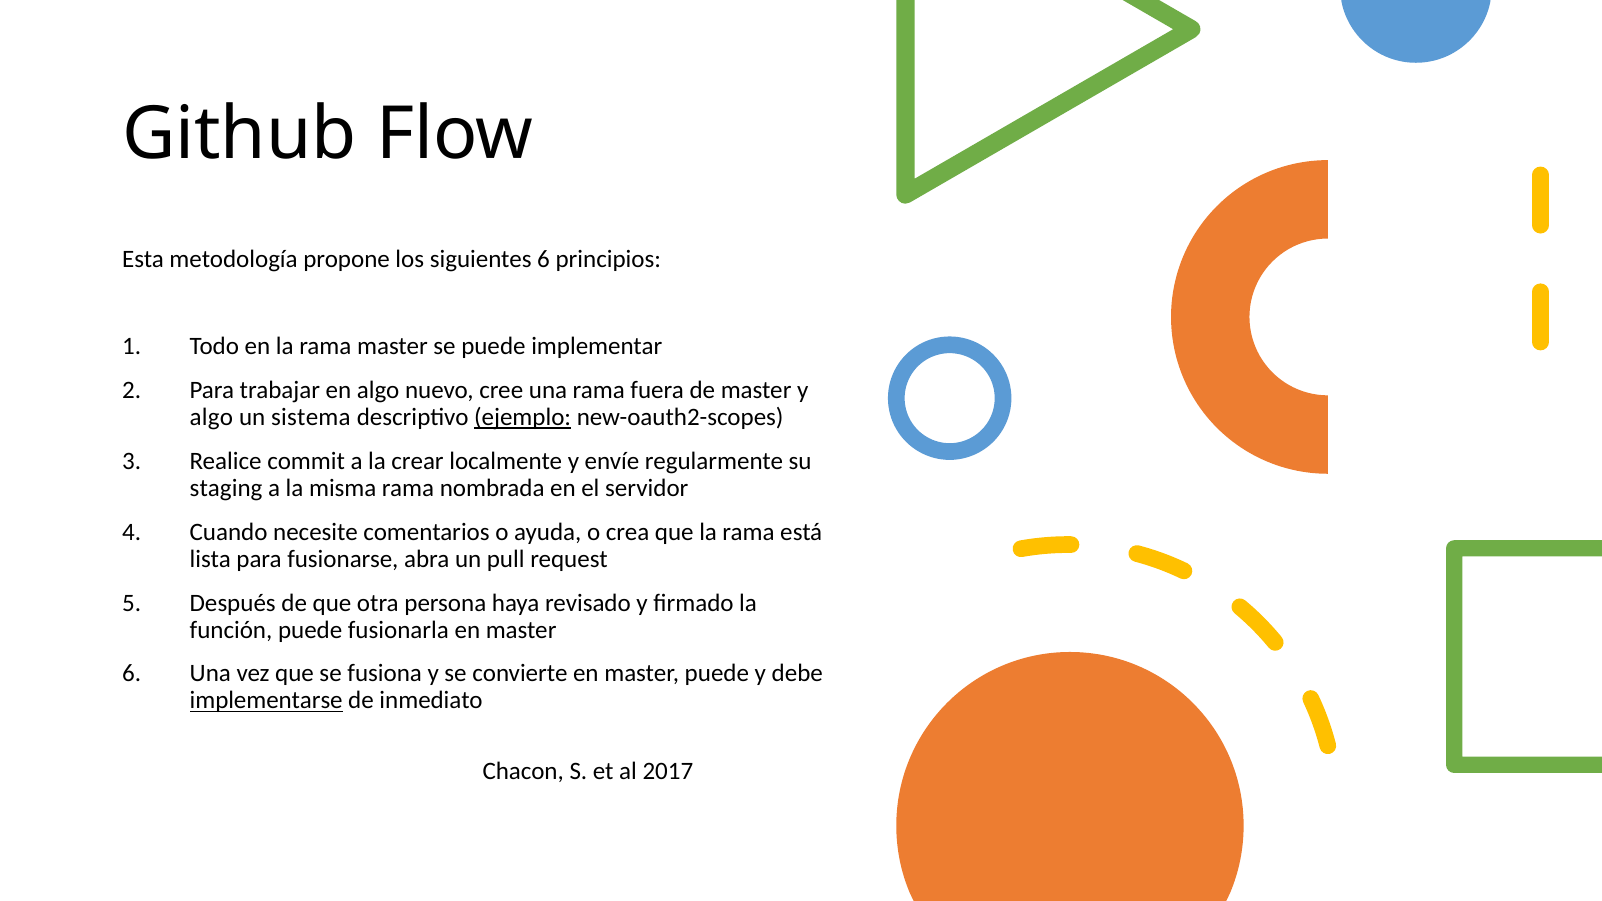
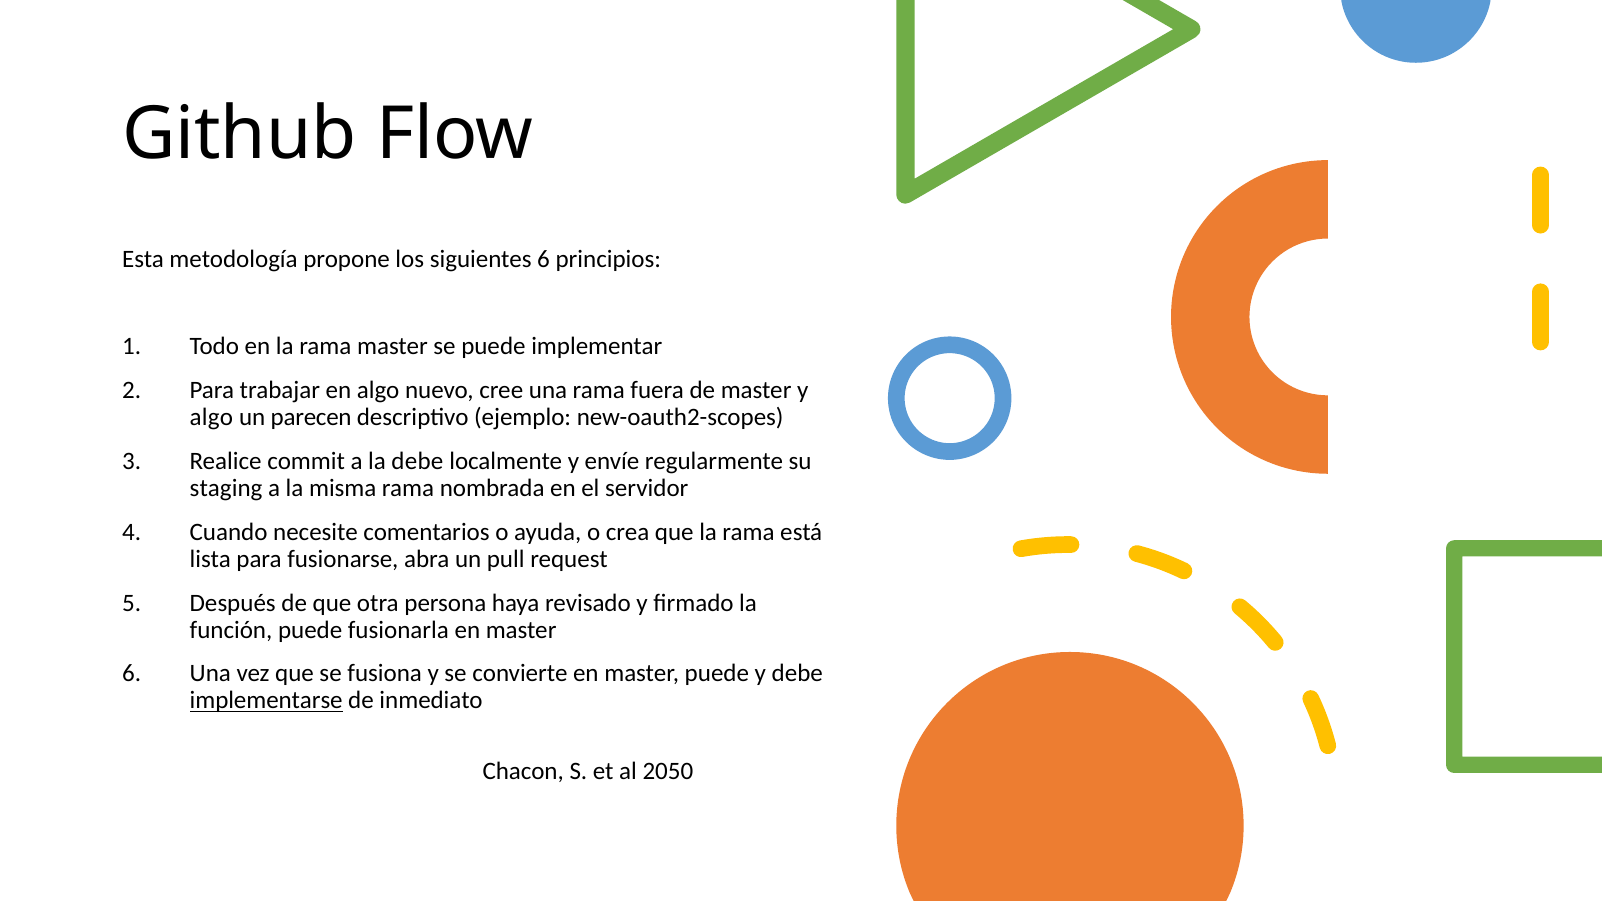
sistema: sistema -> parecen
ejemplo underline: present -> none
la crear: crear -> debe
2017: 2017 -> 2050
